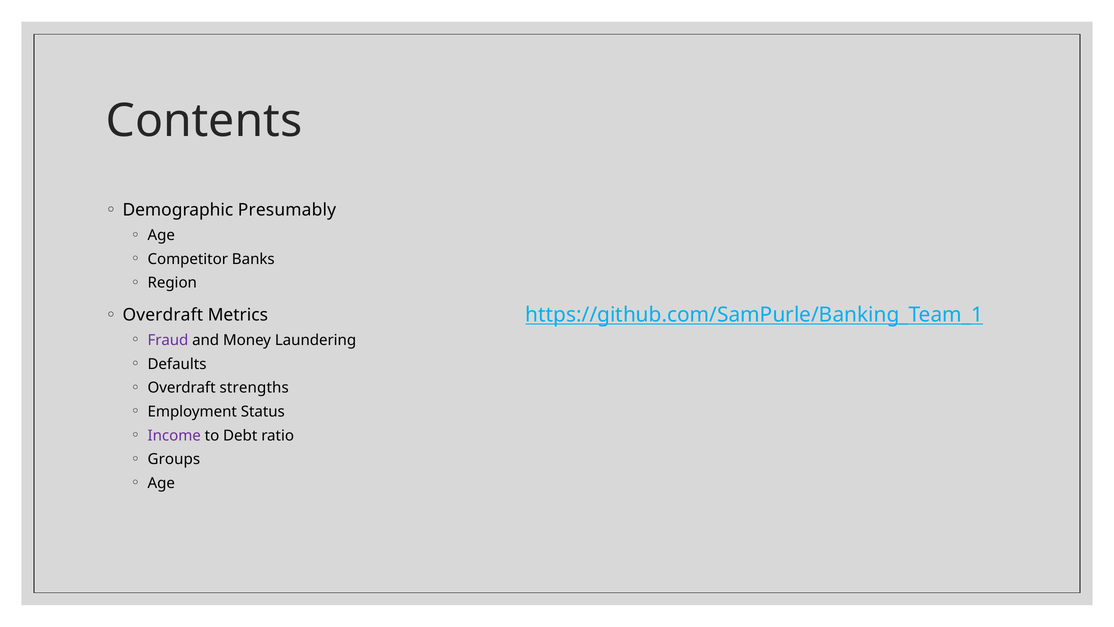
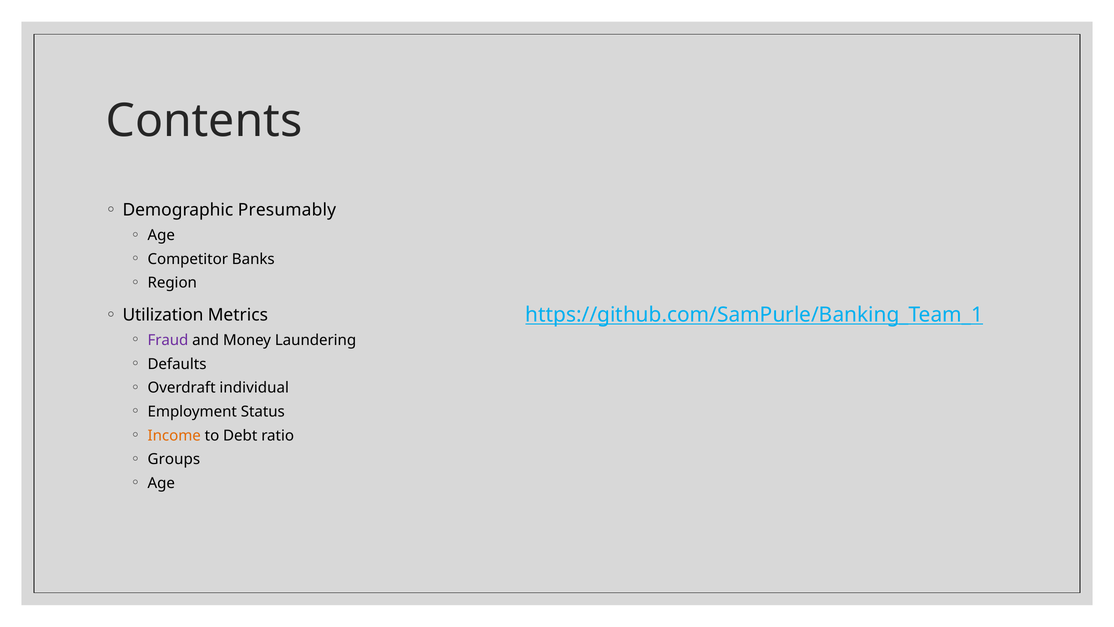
Overdraft at (163, 315): Overdraft -> Utilization
strengths: strengths -> individual
Income colour: purple -> orange
